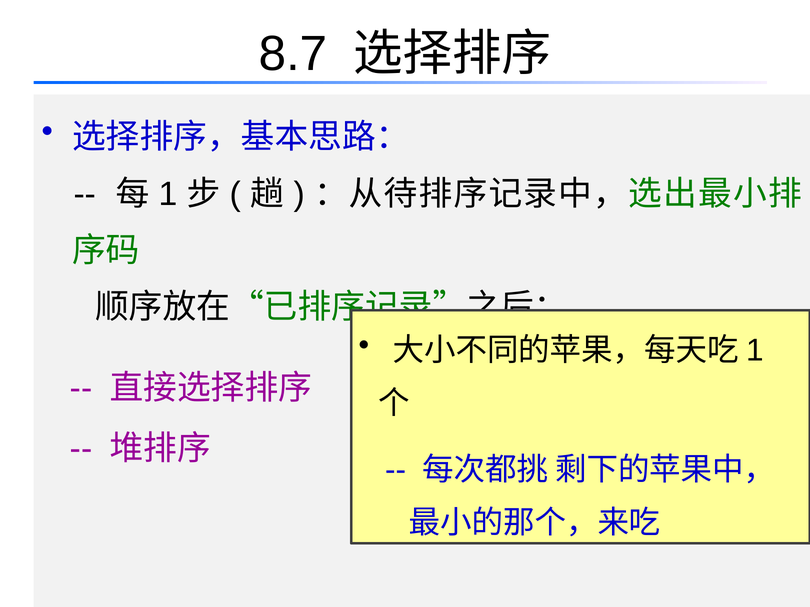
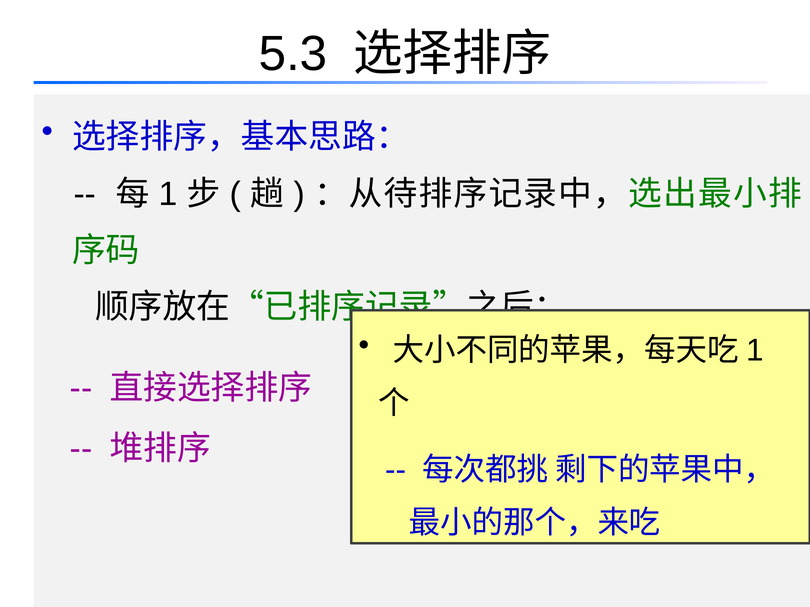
8.7: 8.7 -> 5.3
